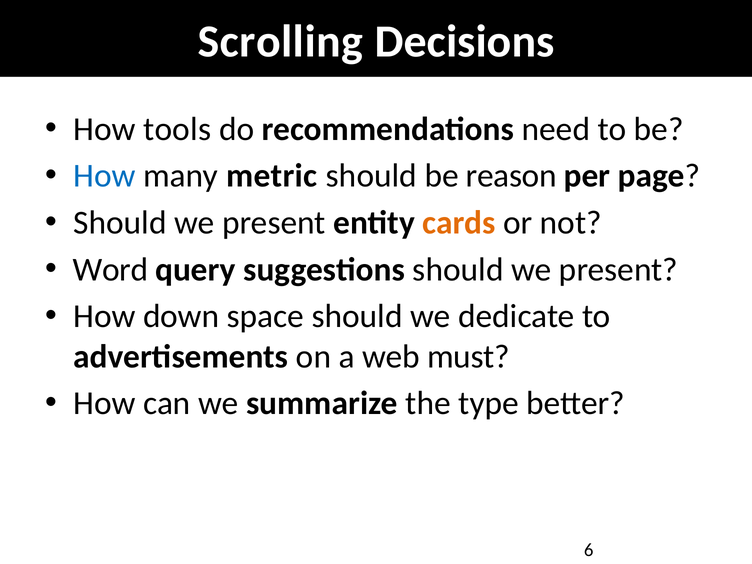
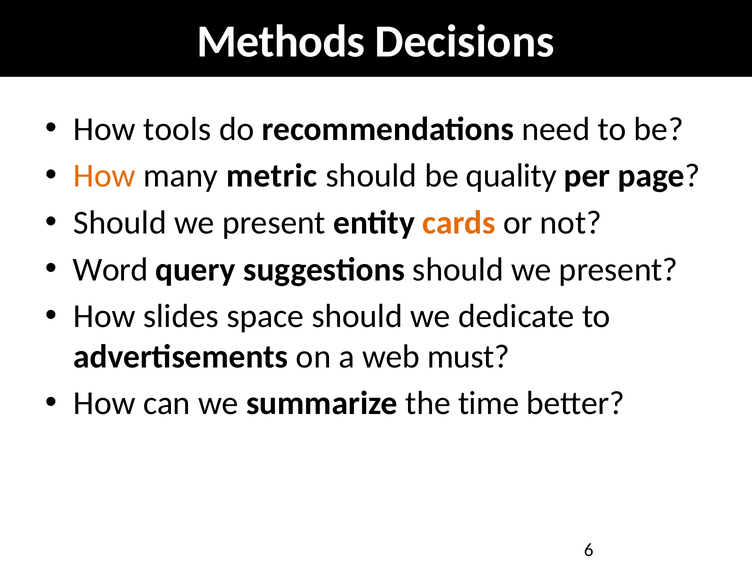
Scrolling: Scrolling -> Methods
How at (104, 176) colour: blue -> orange
reason: reason -> quality
down: down -> slides
type: type -> time
